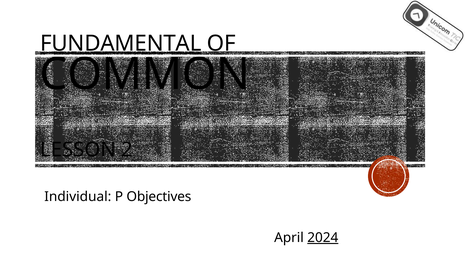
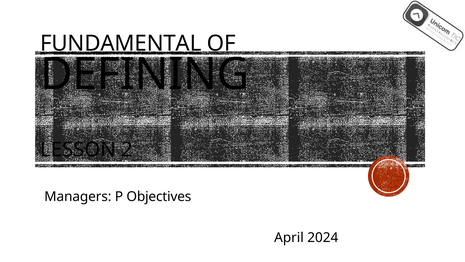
COMMON: COMMON -> DEFINING
Individual: Individual -> Managers
2024 underline: present -> none
